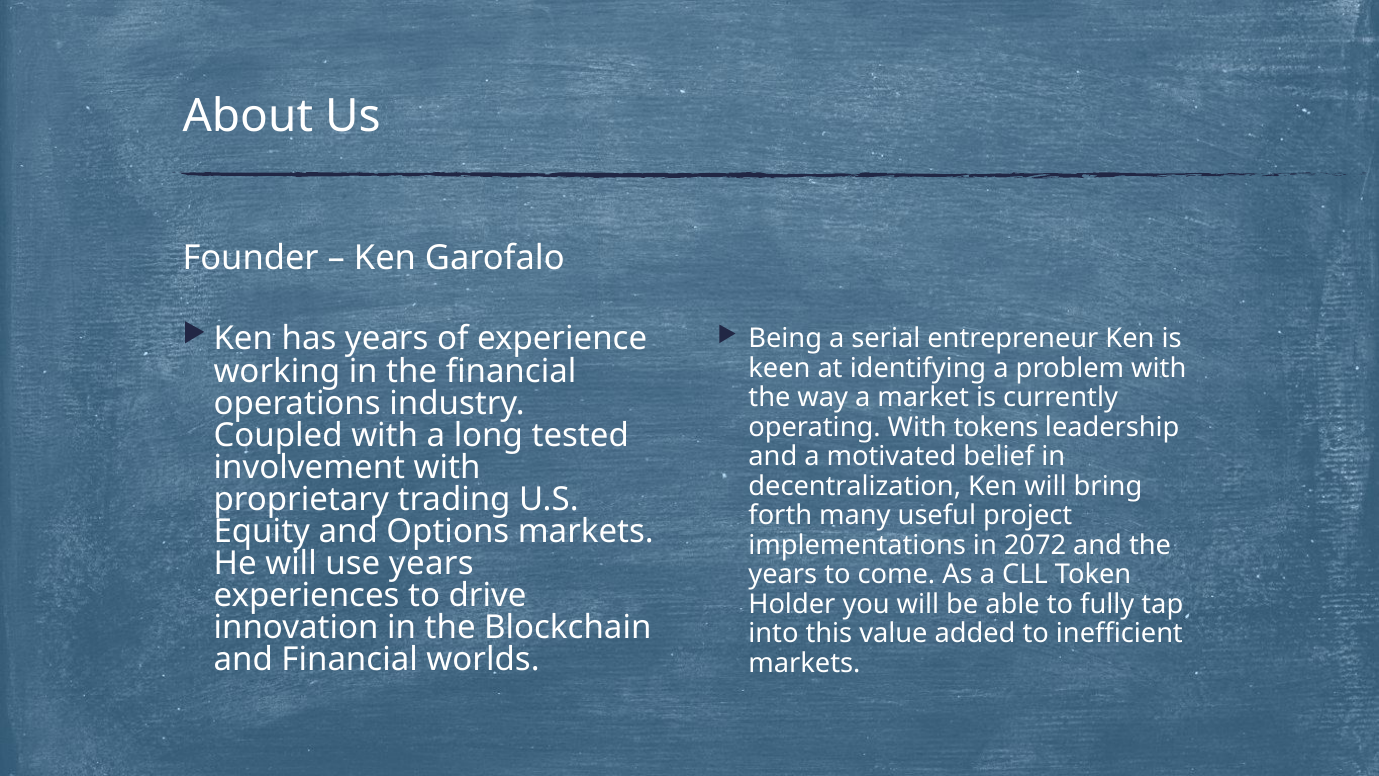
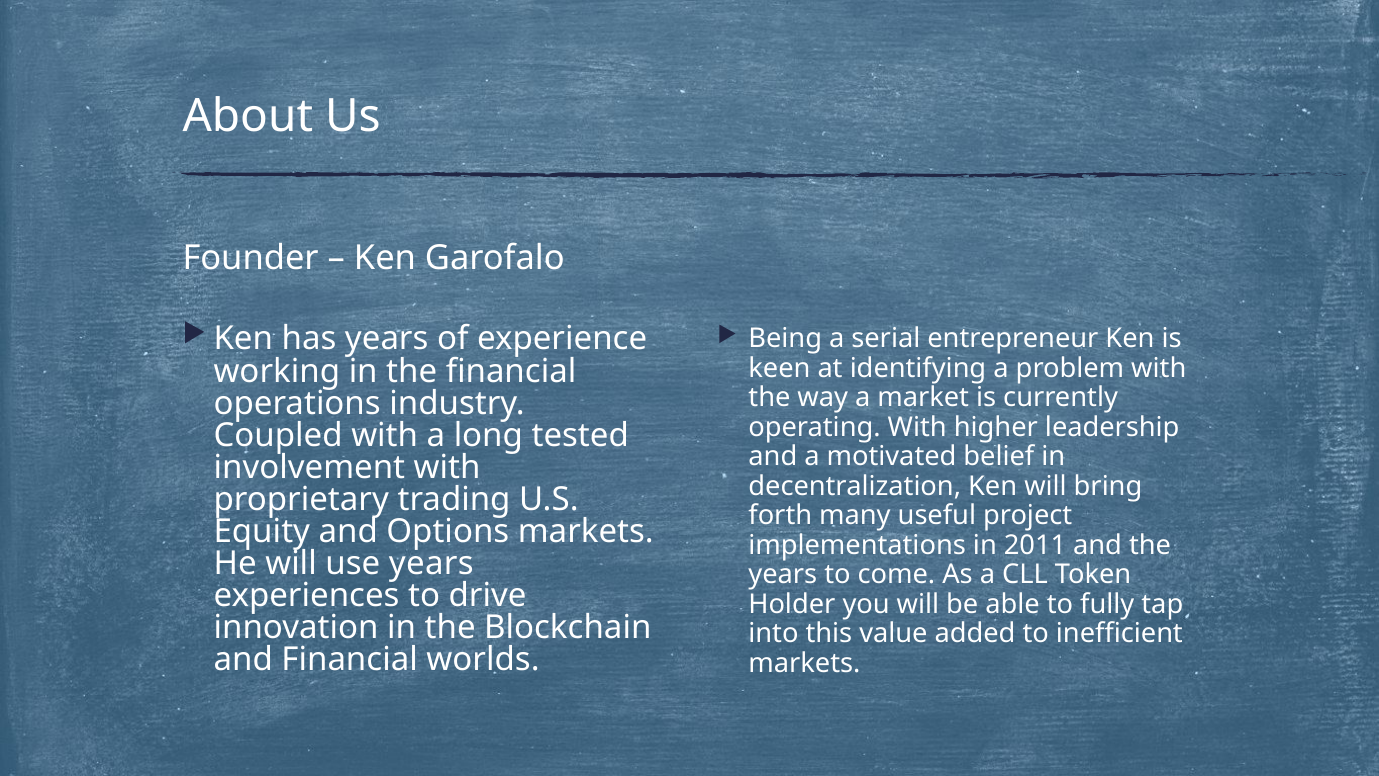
tokens: tokens -> higher
2072: 2072 -> 2011
